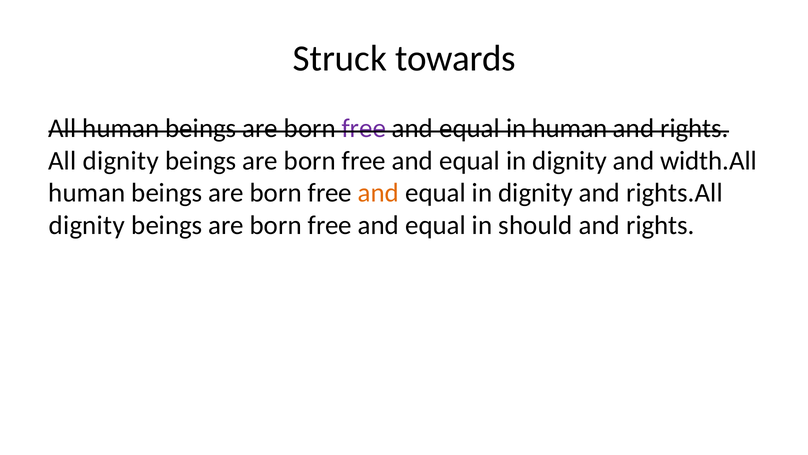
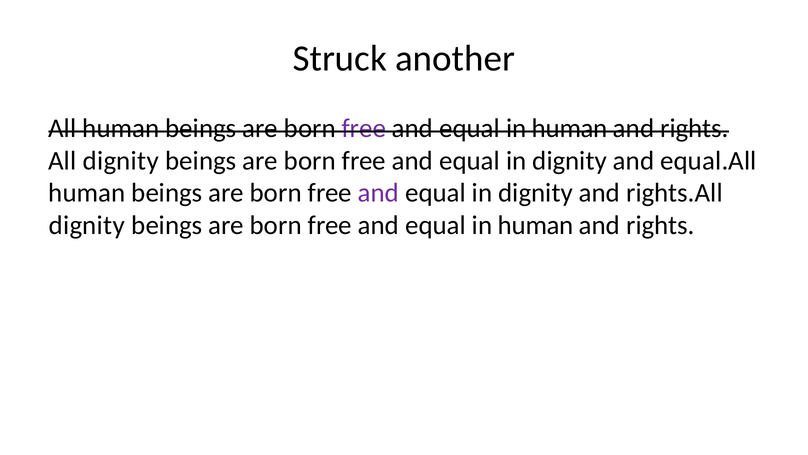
towards: towards -> another
width.All: width.All -> equal.All
and at (378, 193) colour: orange -> purple
should at (535, 225): should -> human
